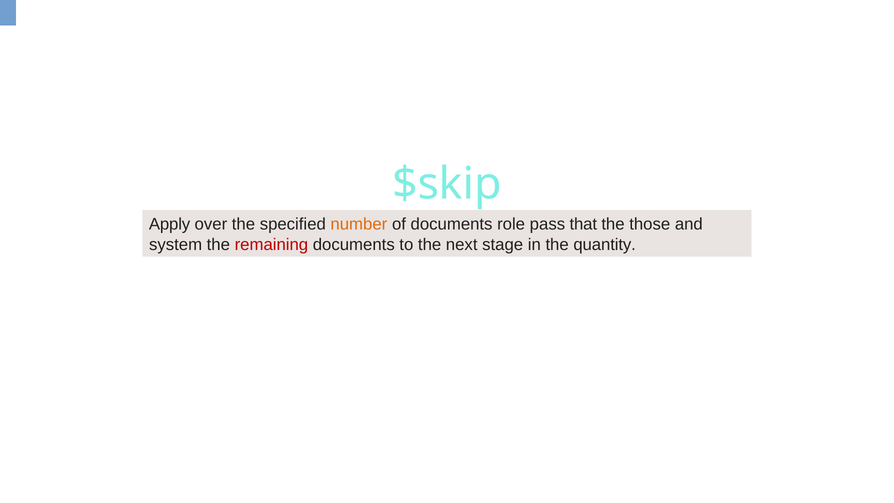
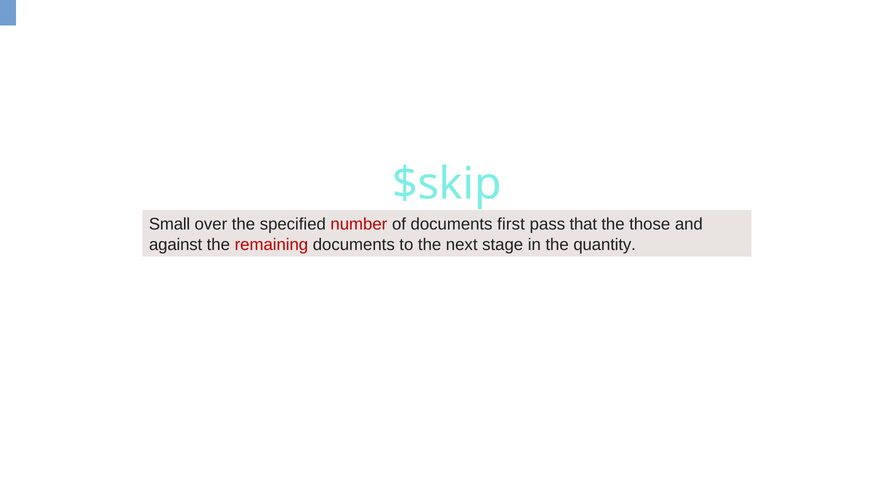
Apply: Apply -> Small
number colour: orange -> red
role: role -> first
system: system -> against
